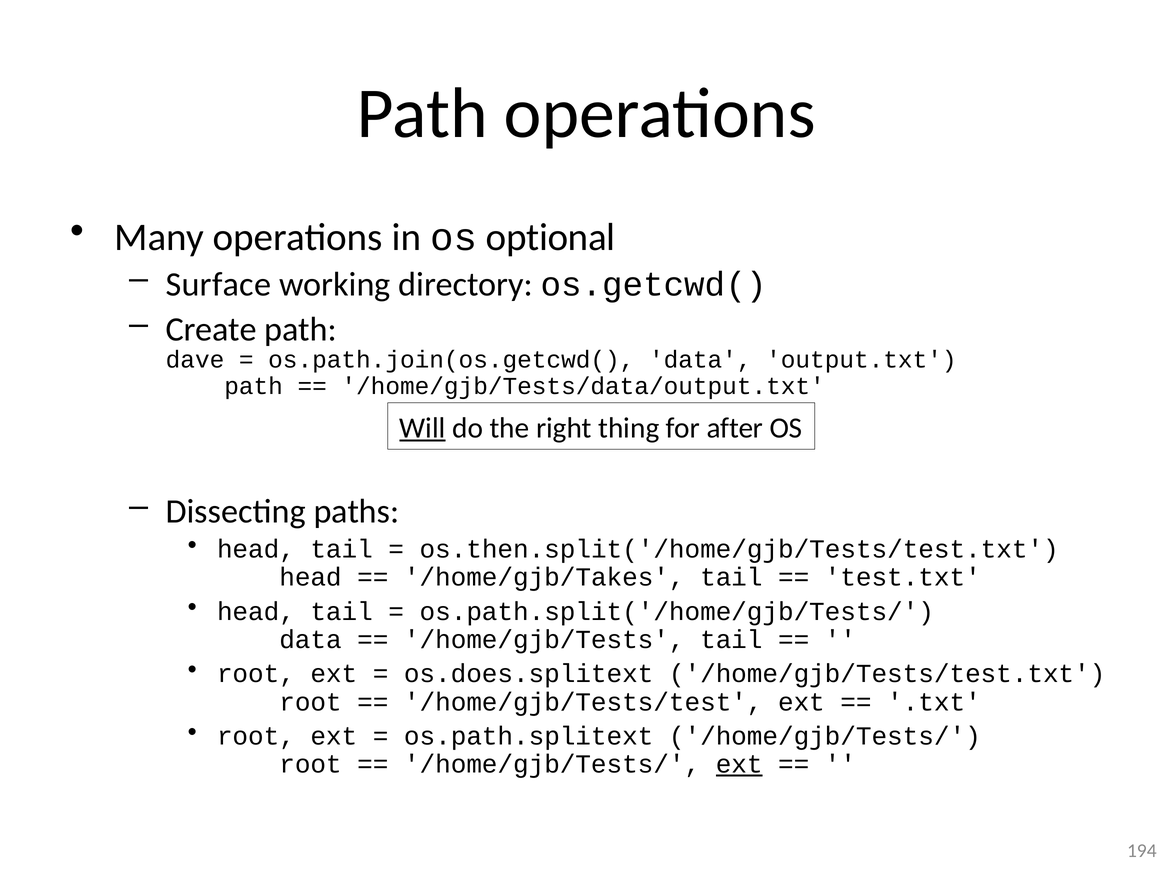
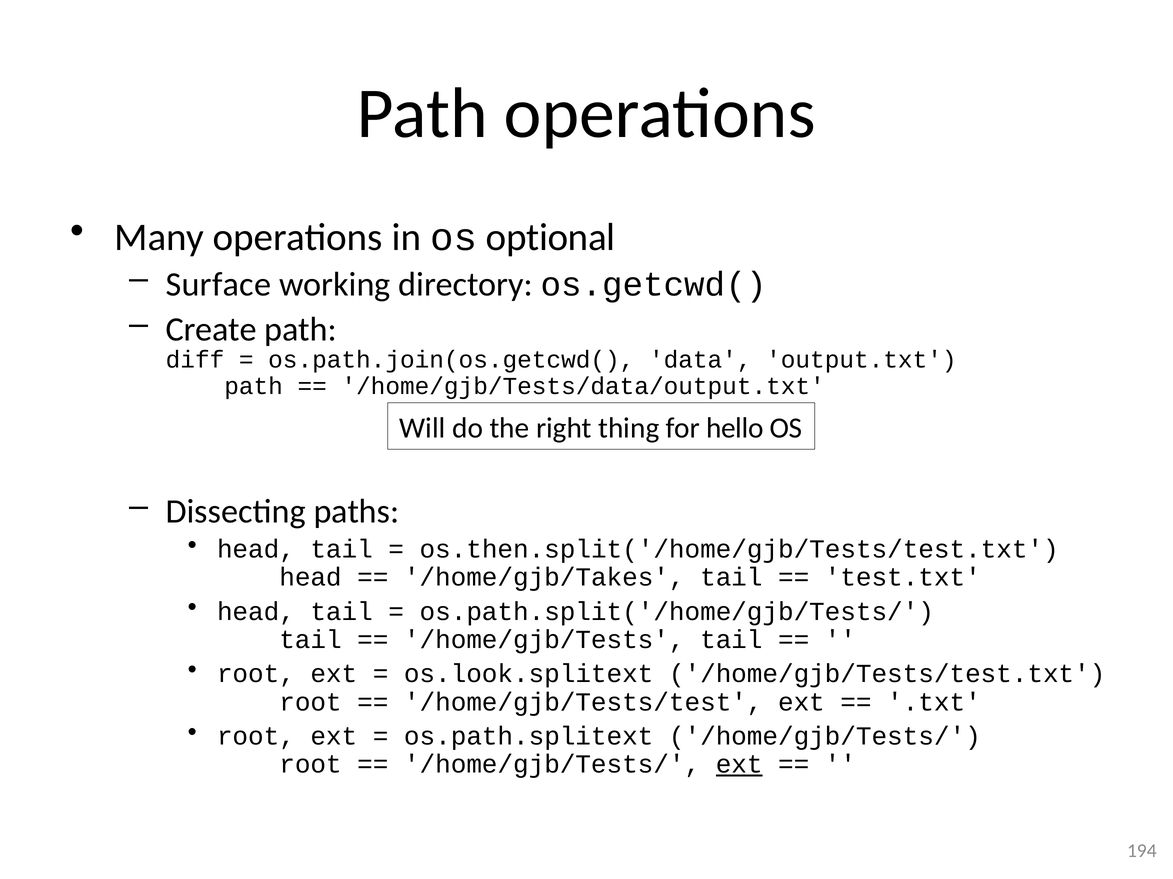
dave: dave -> diff
Will underline: present -> none
after: after -> hello
data at (310, 640): data -> tail
os.does.splitext: os.does.splitext -> os.look.splitext
